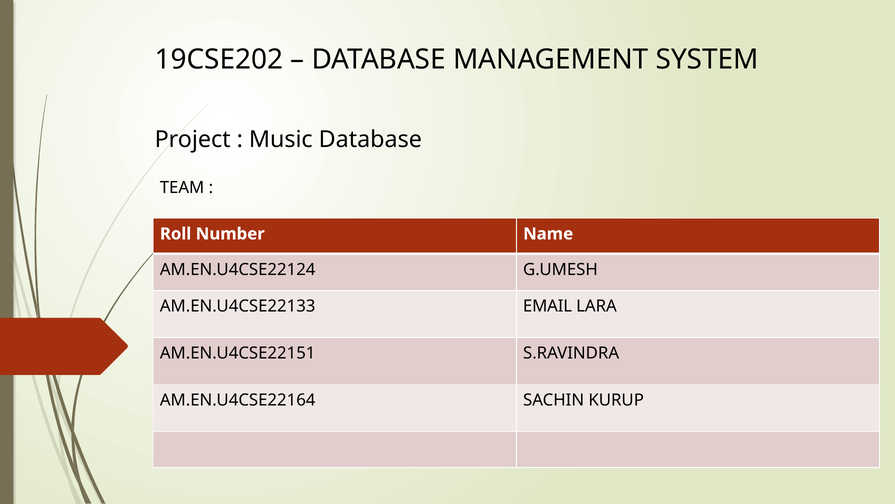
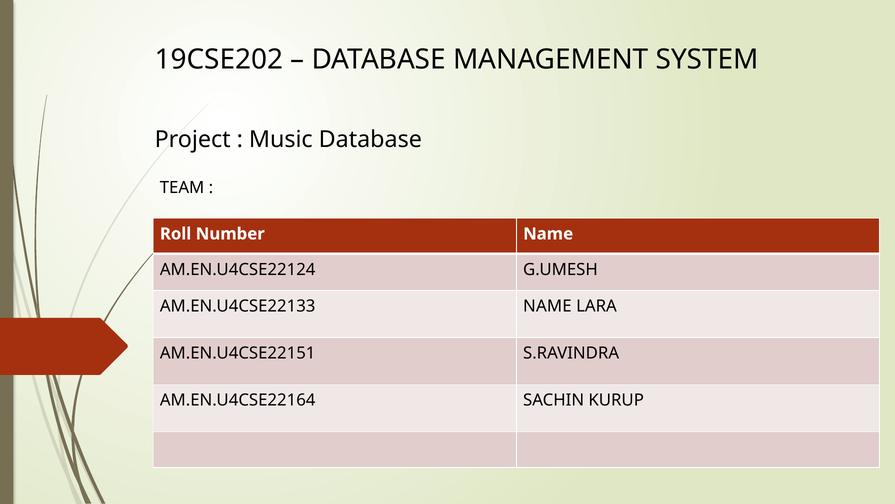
AM.EN.U4CSE22133 EMAIL: EMAIL -> NAME
